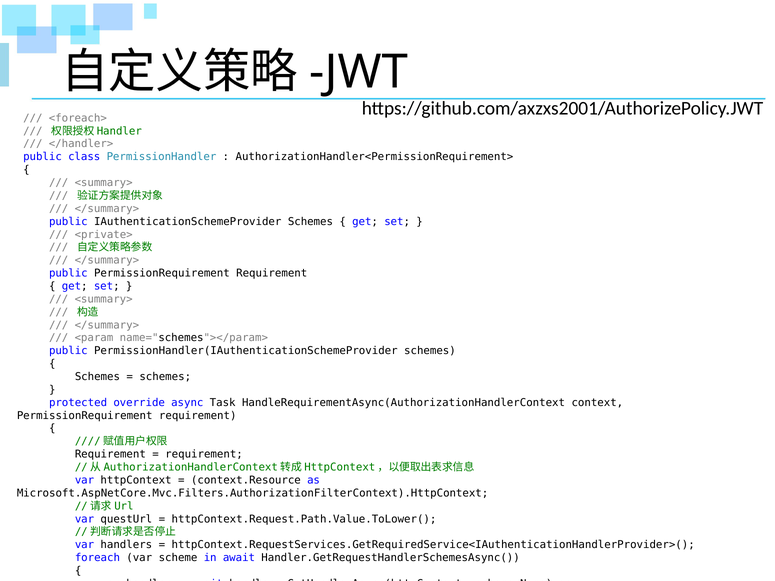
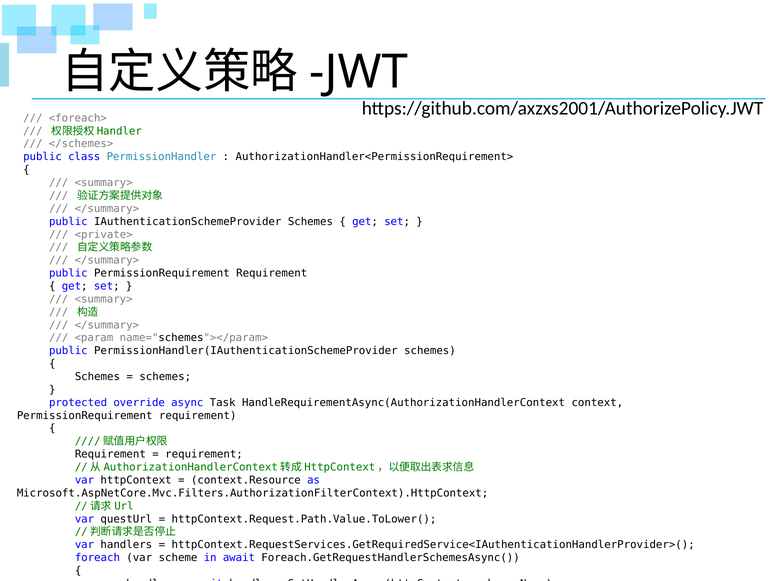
</handler>: </handler> -> </schemes>
Handler.GetRequestHandlerSchemesAsync(: Handler.GetRequestHandlerSchemesAsync( -> Foreach.GetRequestHandlerSchemesAsync(
